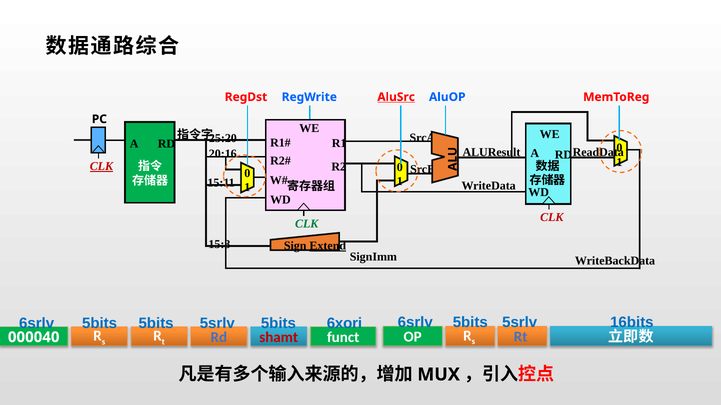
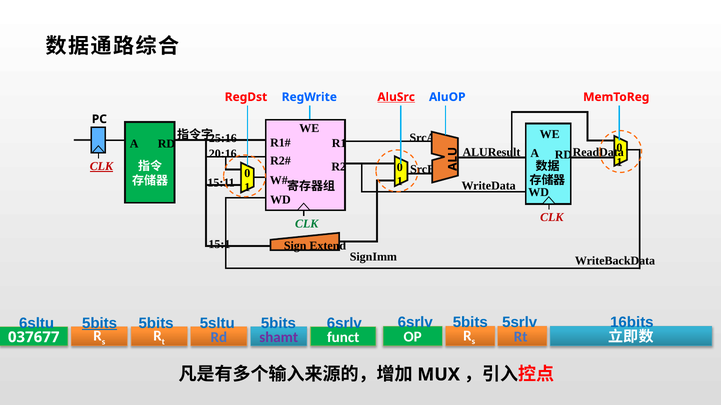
25:20: 25:20 -> 25:16
15:3: 15:3 -> 15:1
Extend underline: present -> none
6srlv at (37, 324): 6srlv -> 6sltu
5bits at (100, 324) underline: none -> present
5srlv at (217, 324): 5srlv -> 5sltu
5bits 6xori: 6xori -> 6srlv
000040: 000040 -> 037677
shamt colour: red -> purple
